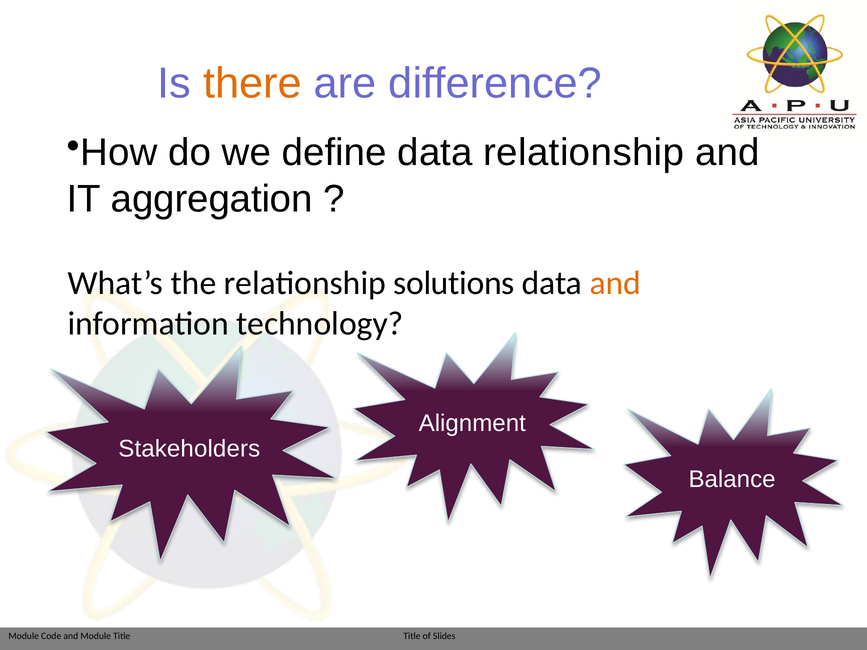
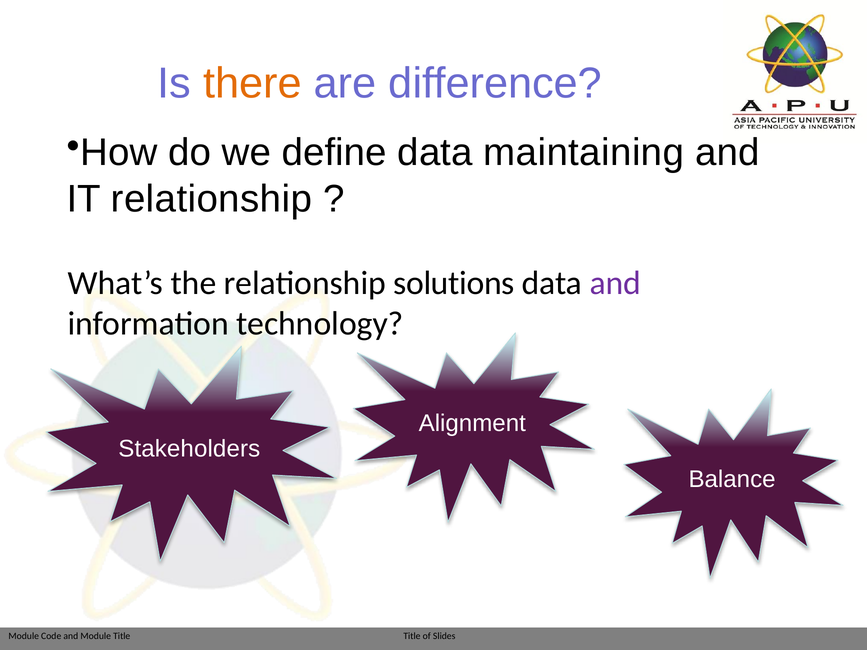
data relationship: relationship -> maintaining
IT aggregation: aggregation -> relationship
and at (615, 283) colour: orange -> purple
